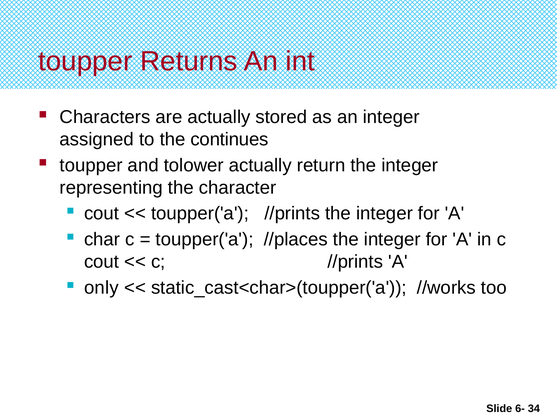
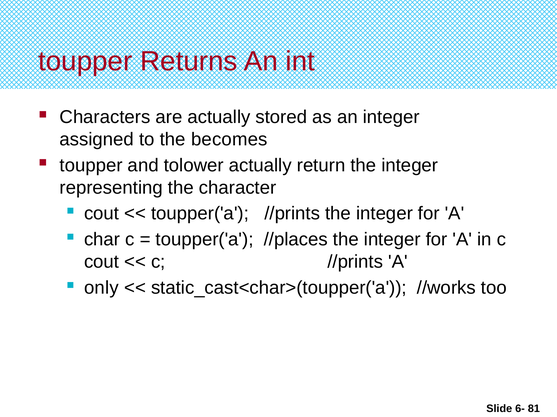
continues: continues -> becomes
34: 34 -> 81
